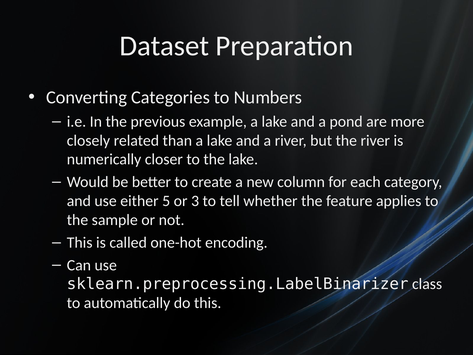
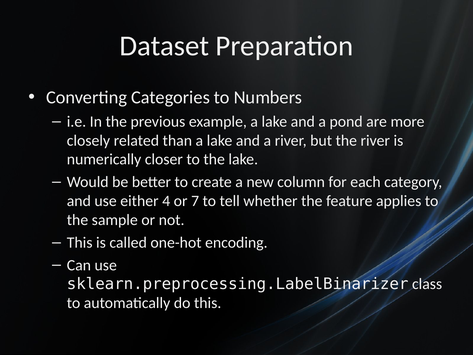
5: 5 -> 4
3: 3 -> 7
